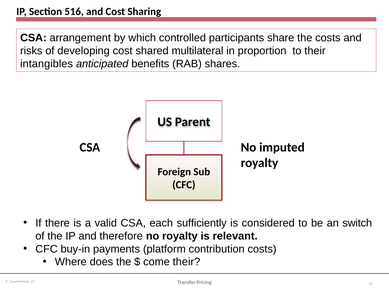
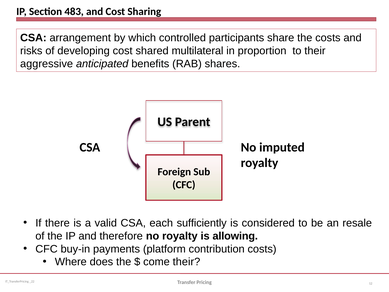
516: 516 -> 483
intangibles: intangibles -> aggressive
switch: switch -> resale
relevant: relevant -> allowing
